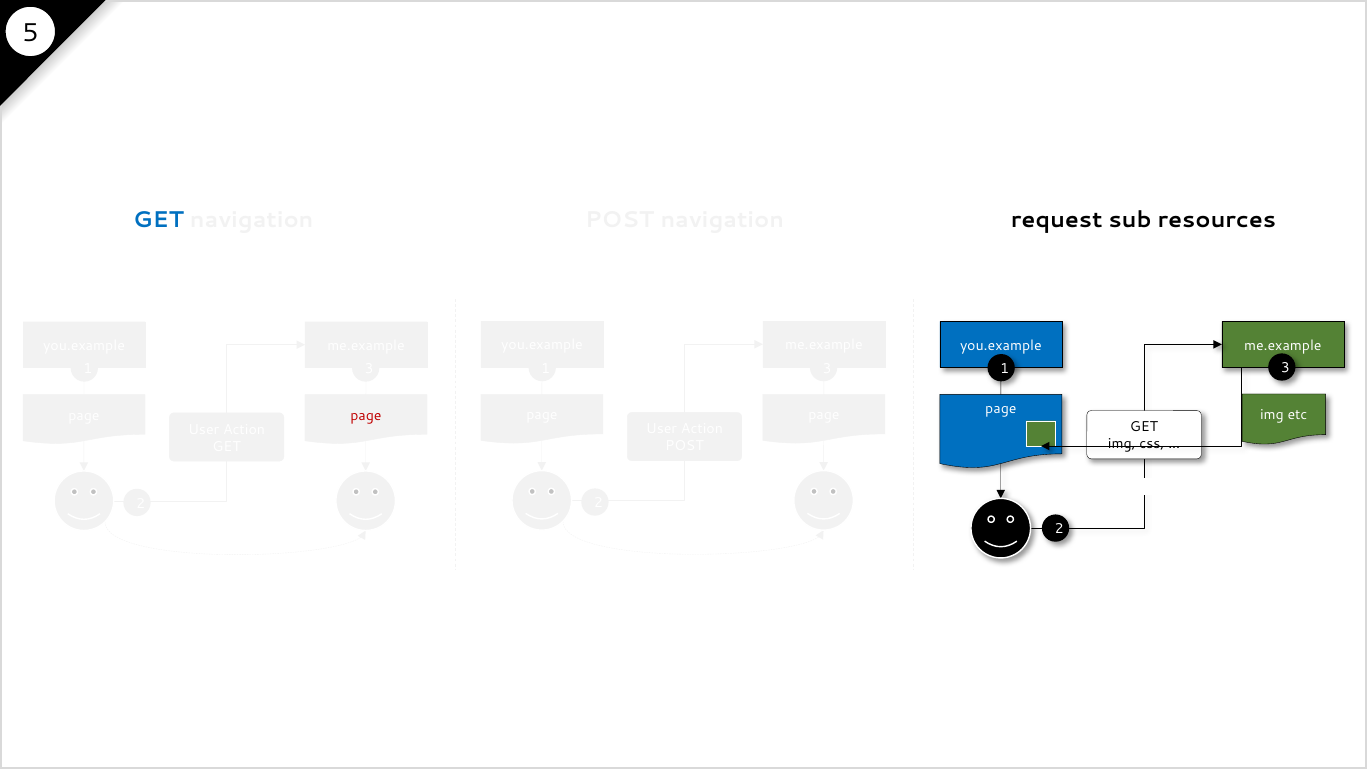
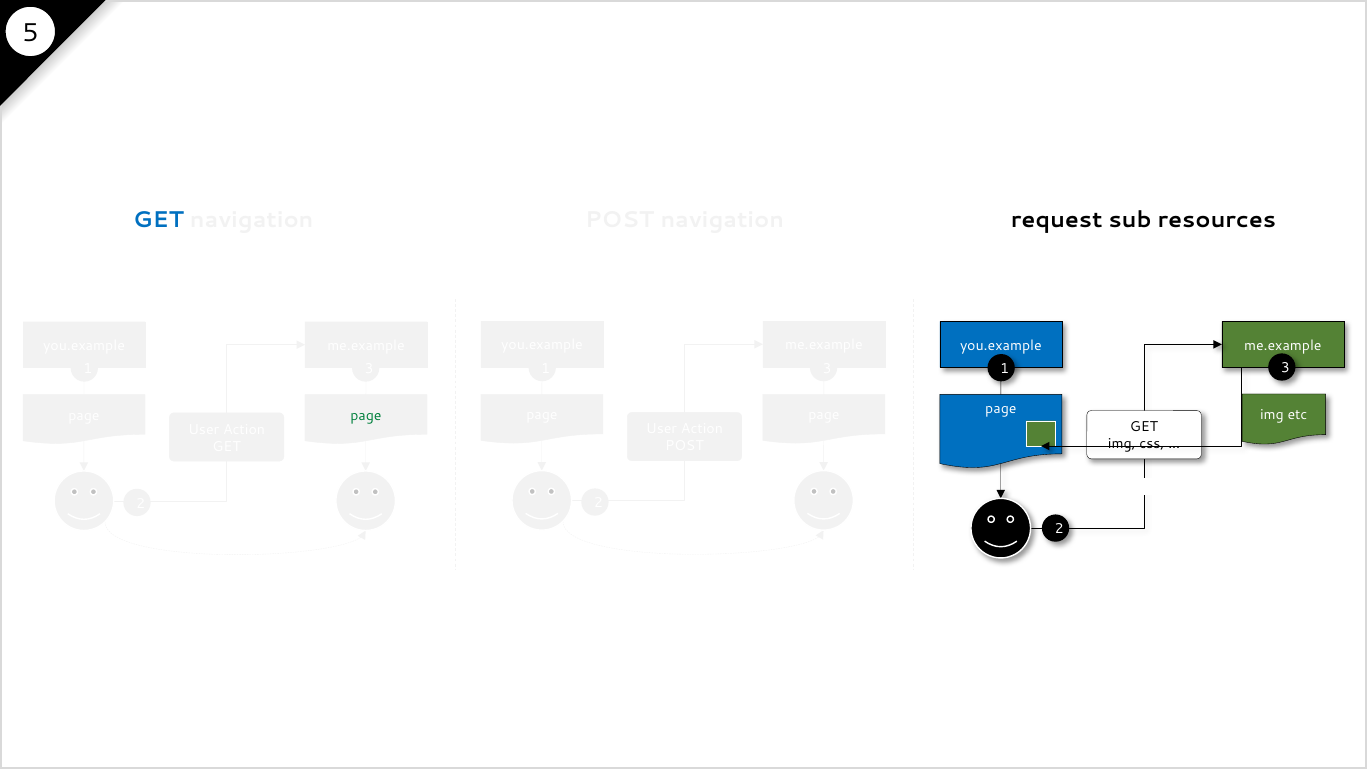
page at (366, 415) colour: red -> green
